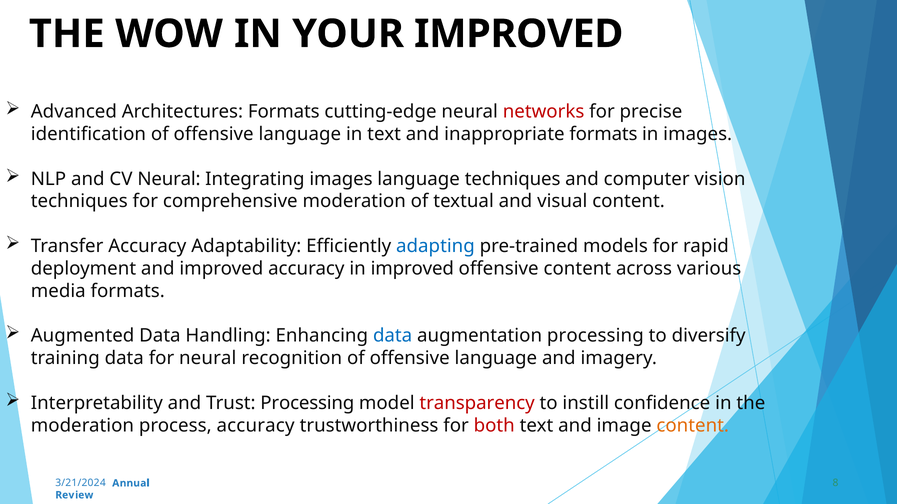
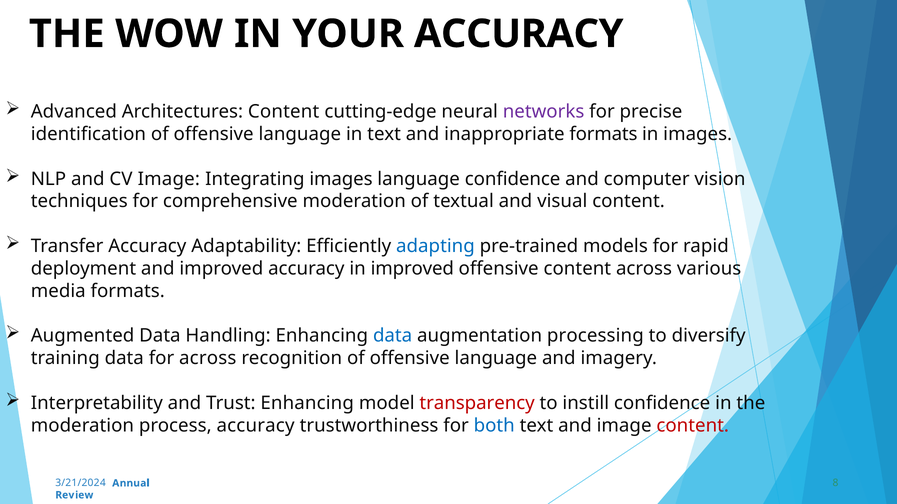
YOUR IMPROVED: IMPROVED -> ACCURACY
Architectures Formats: Formats -> Content
networks colour: red -> purple
CV Neural: Neural -> Image
language techniques: techniques -> confidence
for neural: neural -> across
Trust Processing: Processing -> Enhancing
both colour: red -> blue
content at (693, 426) colour: orange -> red
